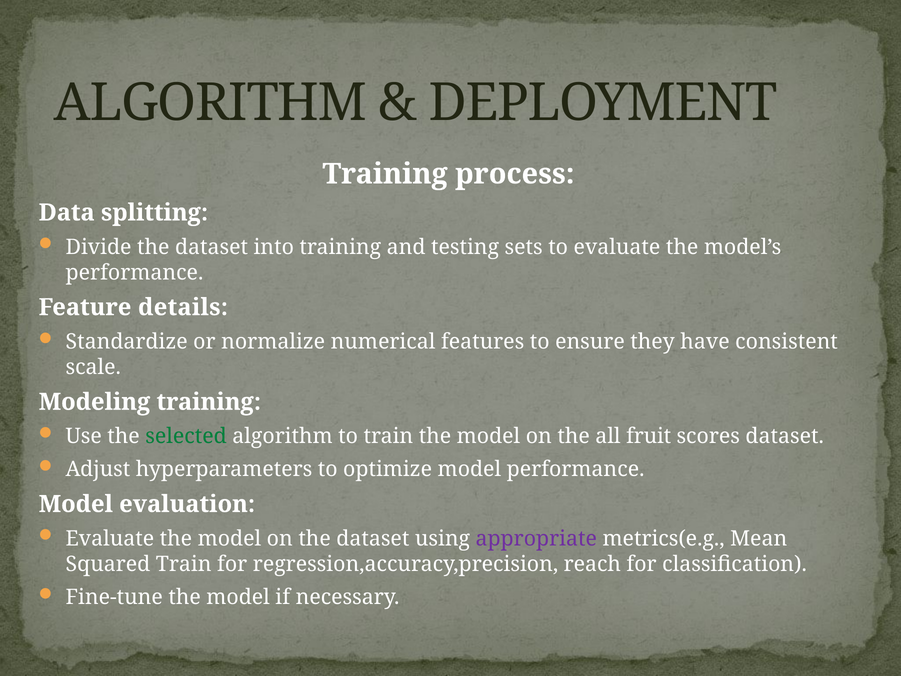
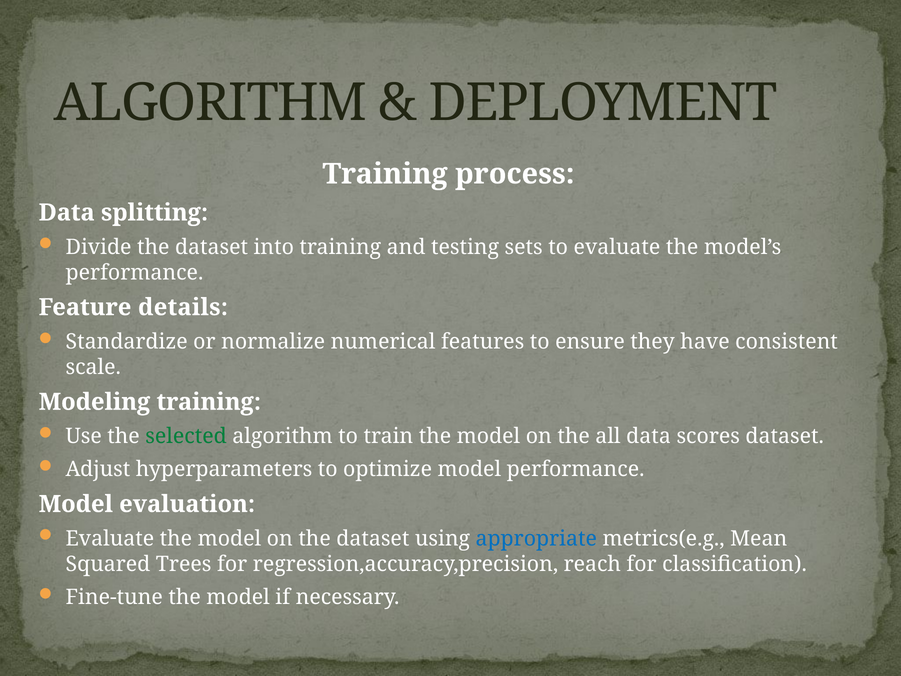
all fruit: fruit -> data
appropriate colour: purple -> blue
Squared Train: Train -> Trees
